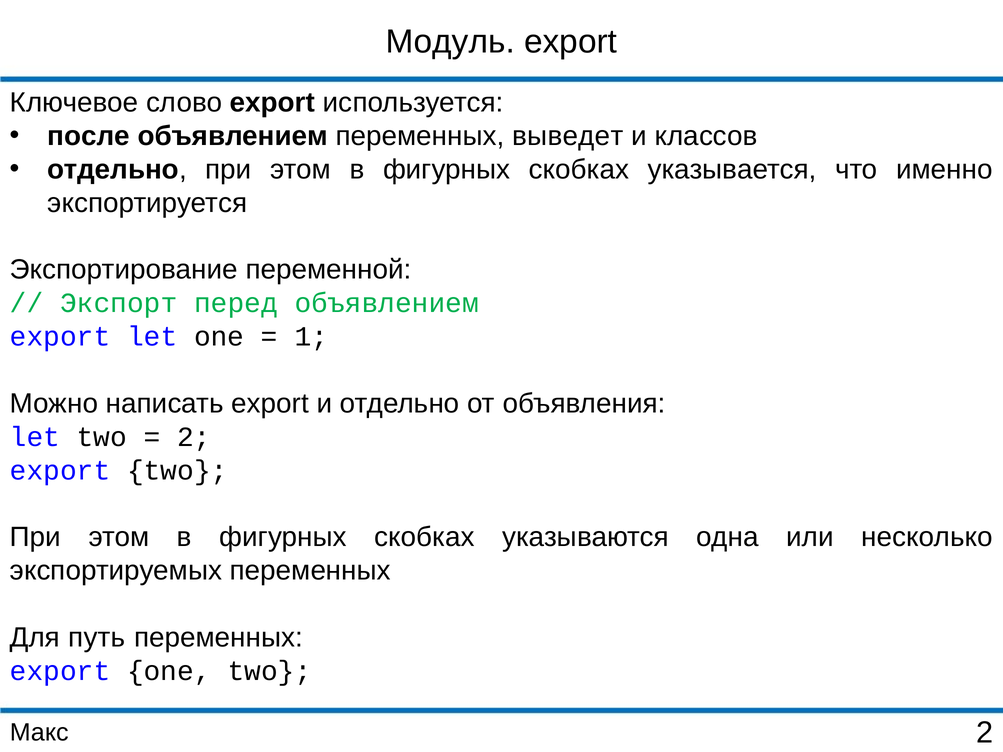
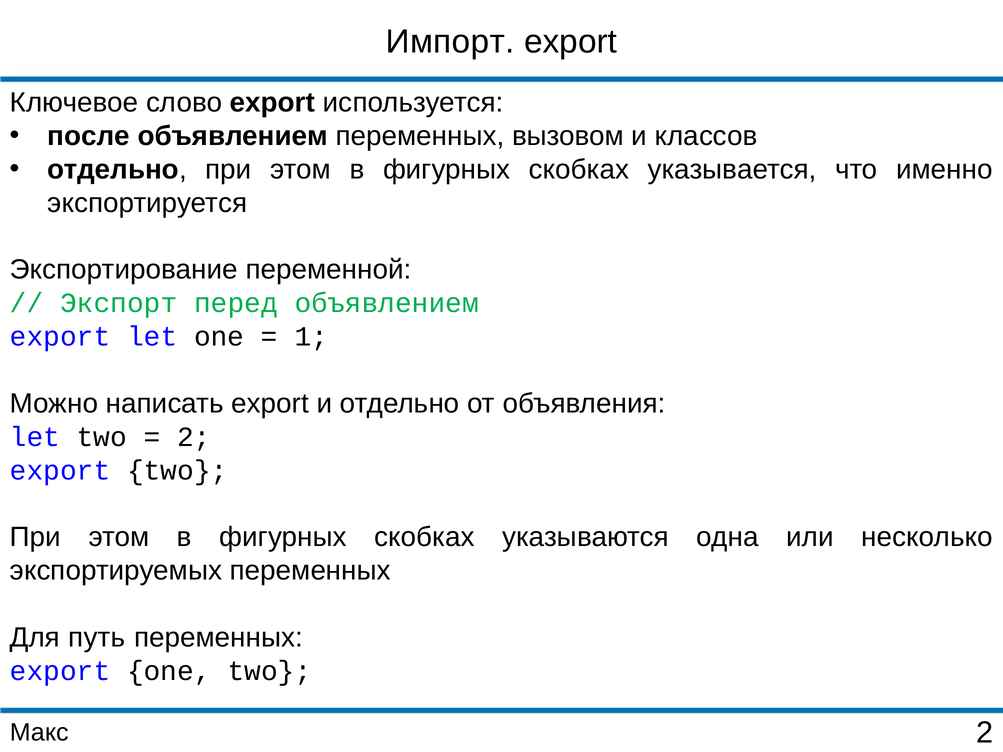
Модуль: Модуль -> Импорт
выведет: выведет -> вызовом
